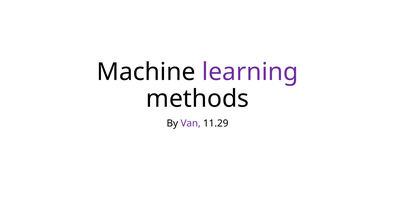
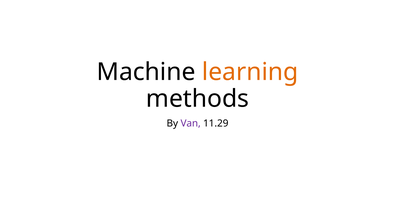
learning colour: purple -> orange
